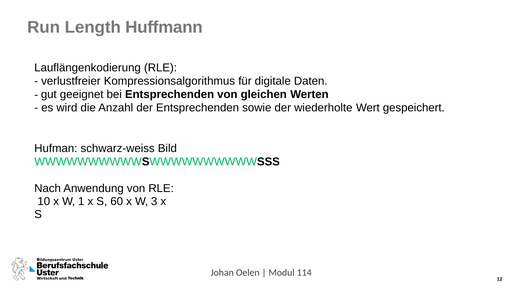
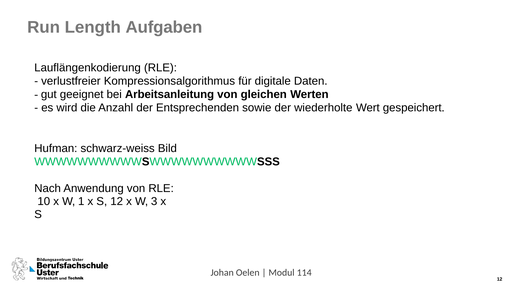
Huffmann: Huffmann -> Aufgaben
bei Entsprechenden: Entsprechenden -> Arbeitsanleitung
S 60: 60 -> 12
